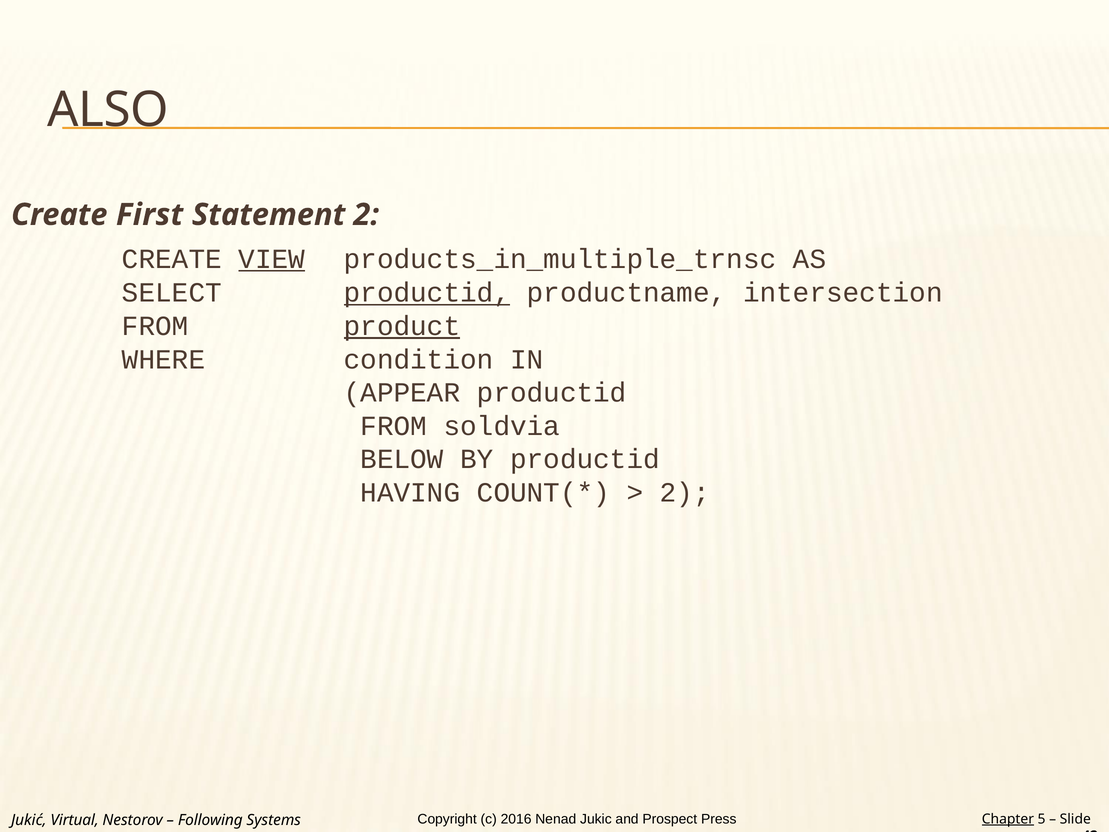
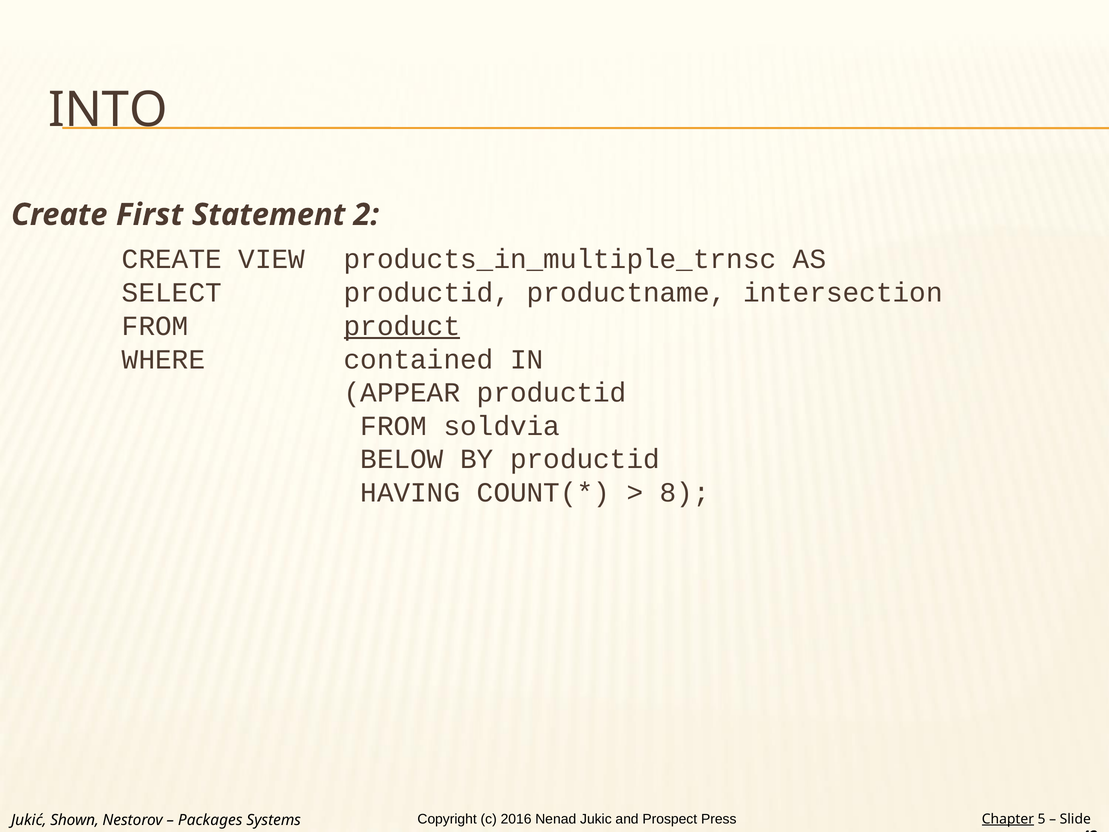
ALSO: ALSO -> INTO
VIEW underline: present -> none
productid at (427, 293) underline: present -> none
condition: condition -> contained
2 at (685, 492): 2 -> 8
Virtual: Virtual -> Shown
Following: Following -> Packages
